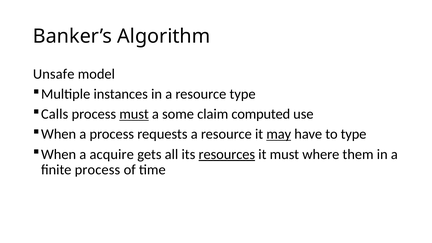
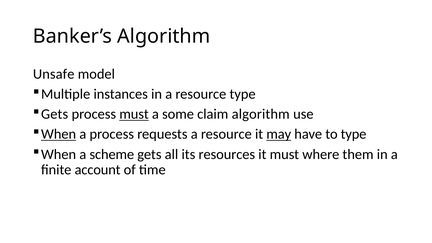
Calls at (55, 114): Calls -> Gets
claim computed: computed -> algorithm
When at (59, 134) underline: none -> present
acquire: acquire -> scheme
resources underline: present -> none
finite process: process -> account
